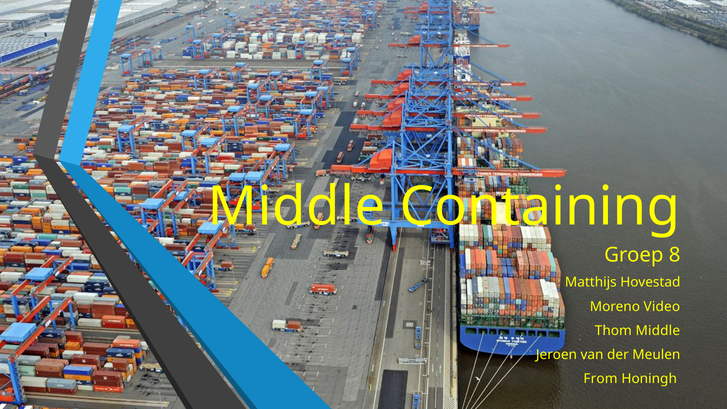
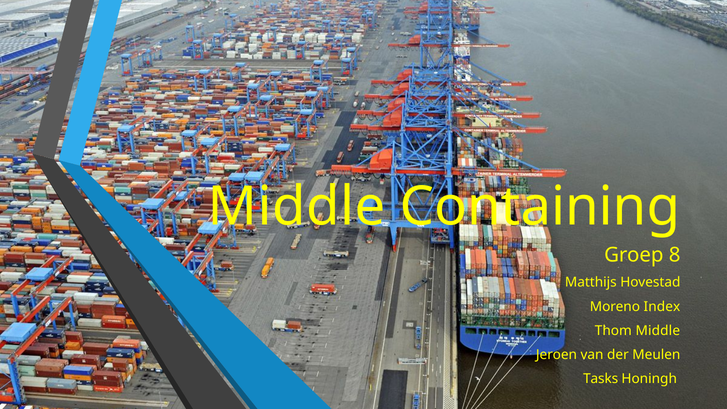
Video: Video -> Index
From: From -> Tasks
